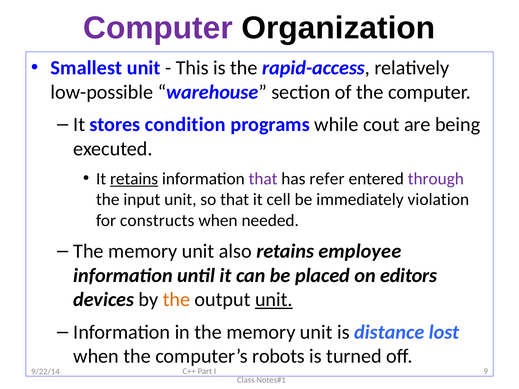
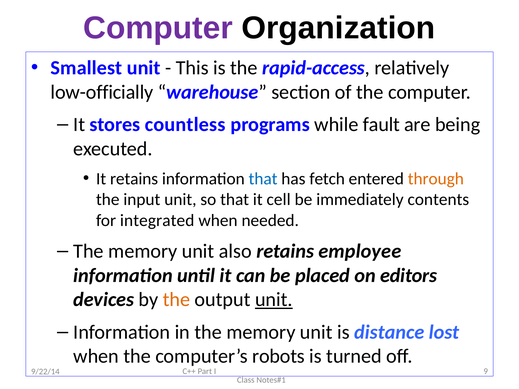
low-possible: low-possible -> low-officially
condition: condition -> countless
cout: cout -> fault
retains at (134, 179) underline: present -> none
that at (263, 179) colour: purple -> blue
refer: refer -> fetch
through colour: purple -> orange
violation: violation -> contents
constructs: constructs -> integrated
